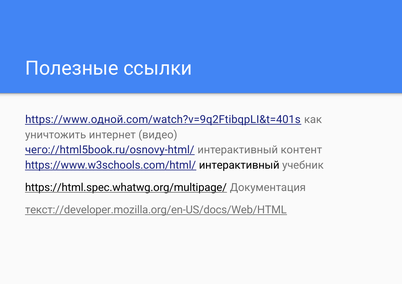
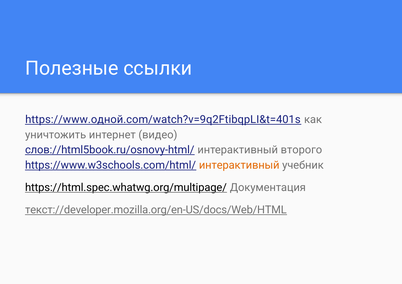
чего://html5book.ru/osnovy-html/: чего://html5book.ru/osnovy-html/ -> слов://html5book.ru/osnovy-html/
контент: контент -> второго
интерактивный at (239, 165) colour: black -> orange
